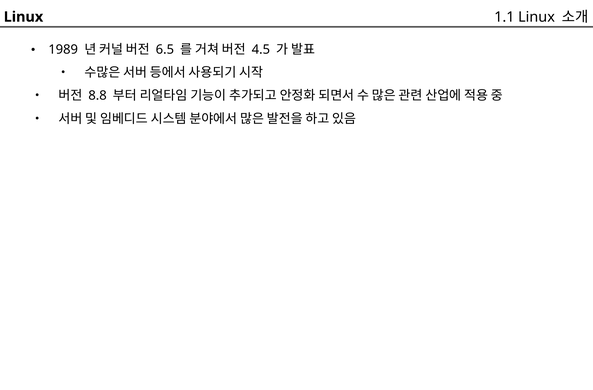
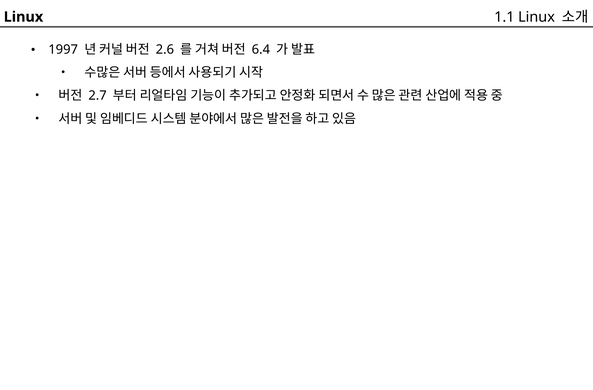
1989: 1989 -> 1997
6.5: 6.5 -> 2.6
4.5: 4.5 -> 6.4
8.8: 8.8 -> 2.7
